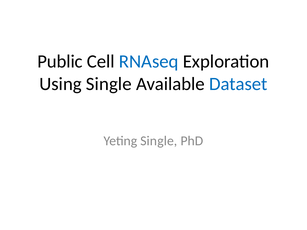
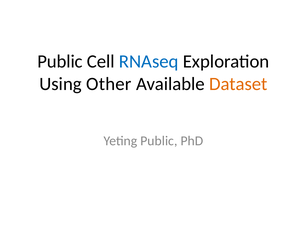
Using Single: Single -> Other
Dataset colour: blue -> orange
Yeting Single: Single -> Public
